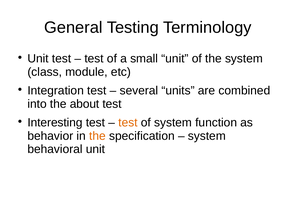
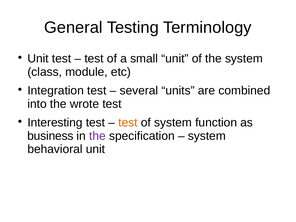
about: about -> wrote
behavior: behavior -> business
the at (97, 136) colour: orange -> purple
